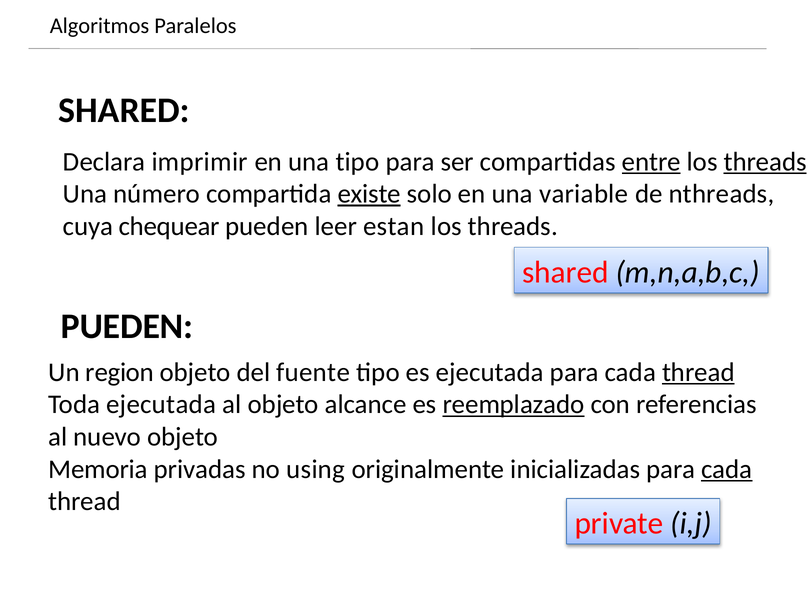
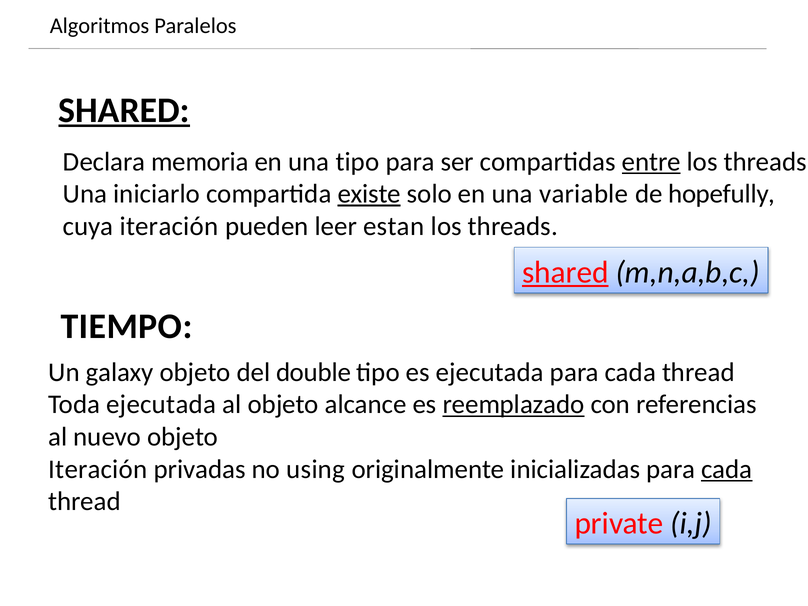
SHARED at (124, 110) underline: none -> present
imprimir: imprimir -> memoria
threads at (765, 162) underline: present -> none
número: número -> iniciarlo
nthreads: nthreads -> hopefully
cuya chequear: chequear -> iteración
shared at (565, 272) underline: none -> present
PUEDEN at (127, 327): PUEDEN -> TIEMPO
region: region -> galaxy
fuente: fuente -> double
thread at (698, 372) underline: present -> none
Memoria at (98, 469): Memoria -> Iteración
